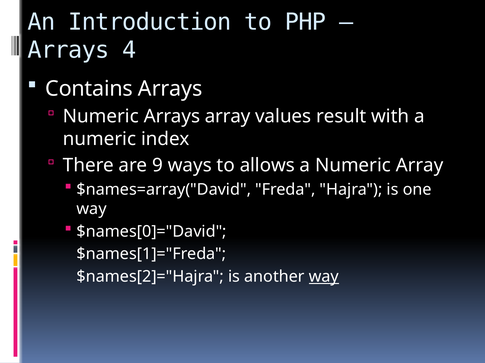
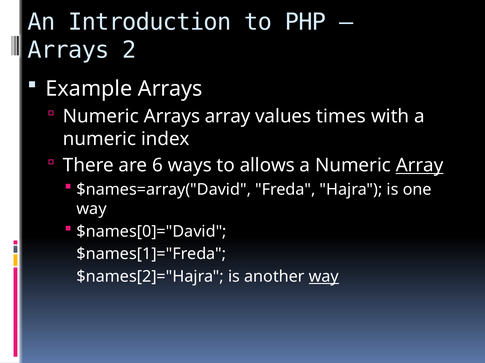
4: 4 -> 2
Contains: Contains -> Example
result: result -> times
9: 9 -> 6
Array at (420, 166) underline: none -> present
